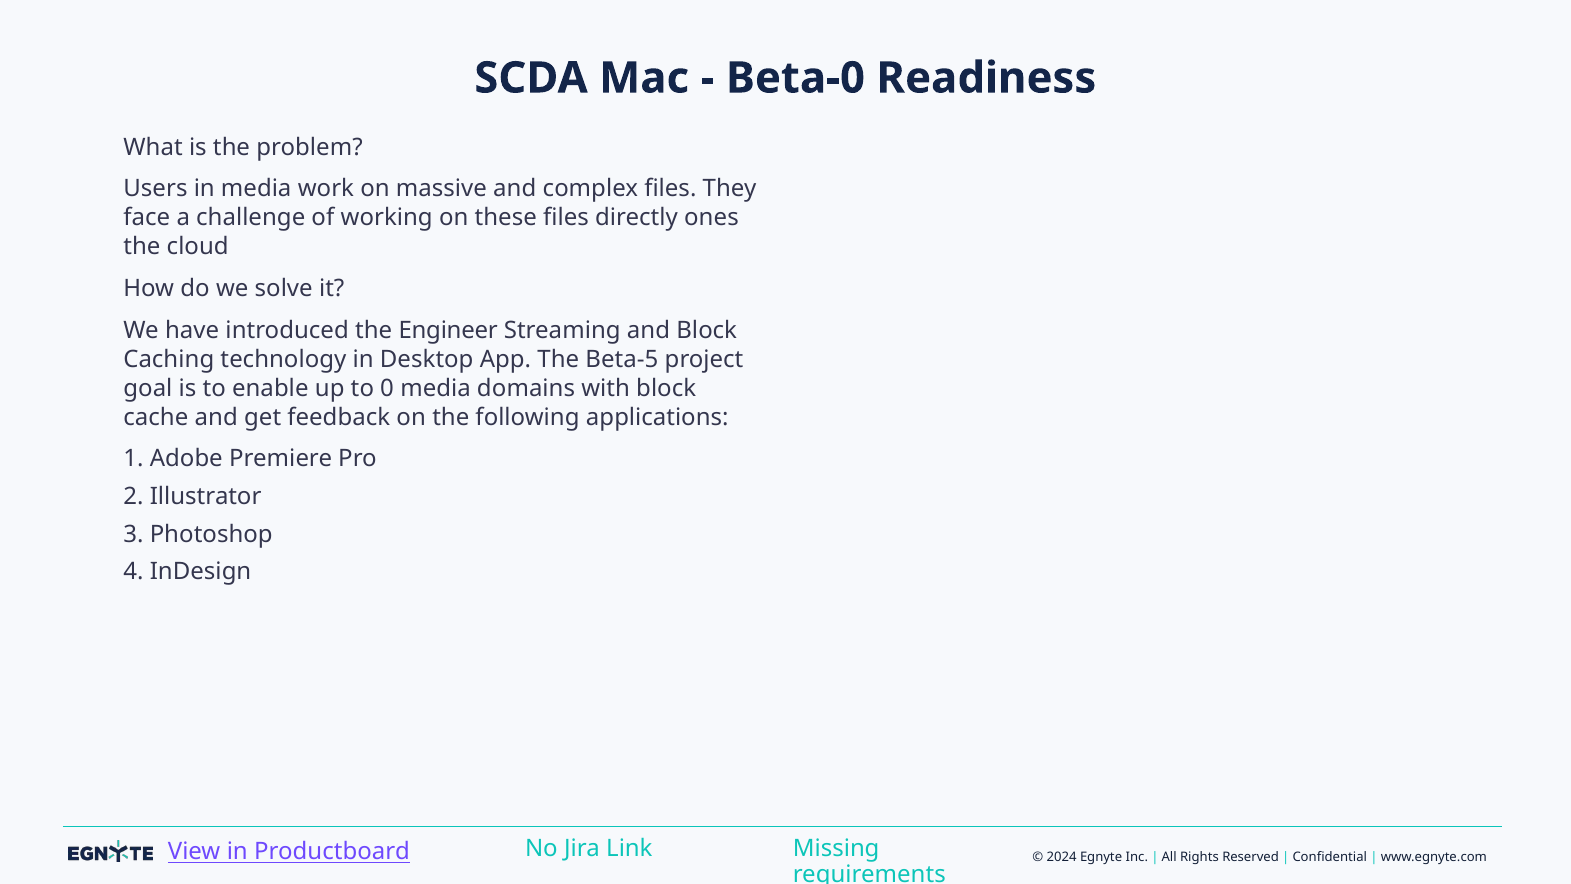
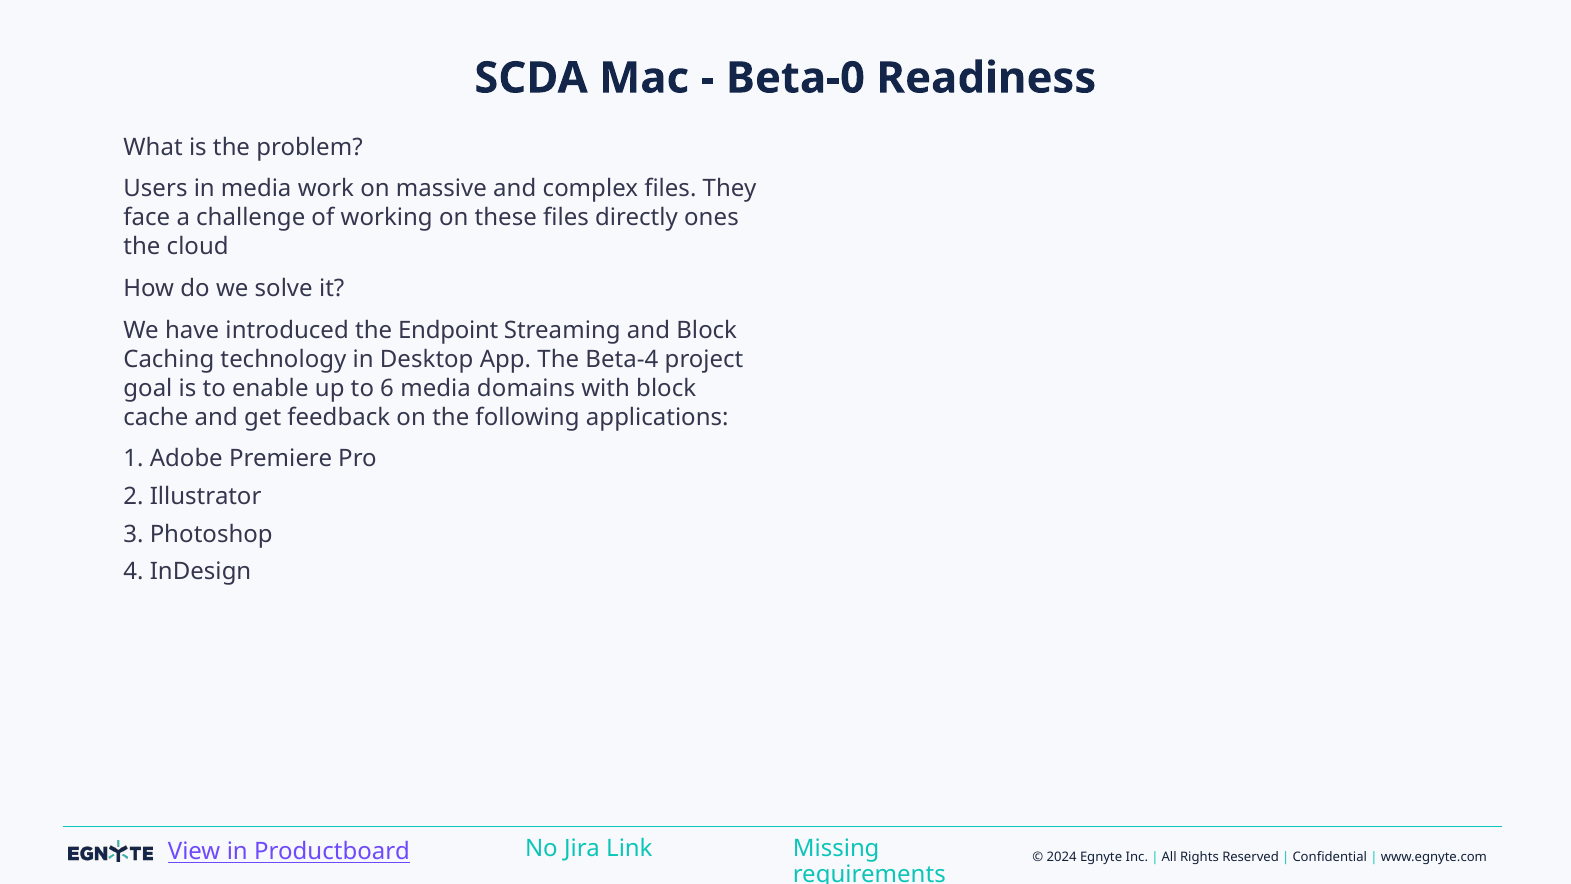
Engineer: Engineer -> Endpoint
Beta-5: Beta-5 -> Beta-4
0: 0 -> 6
